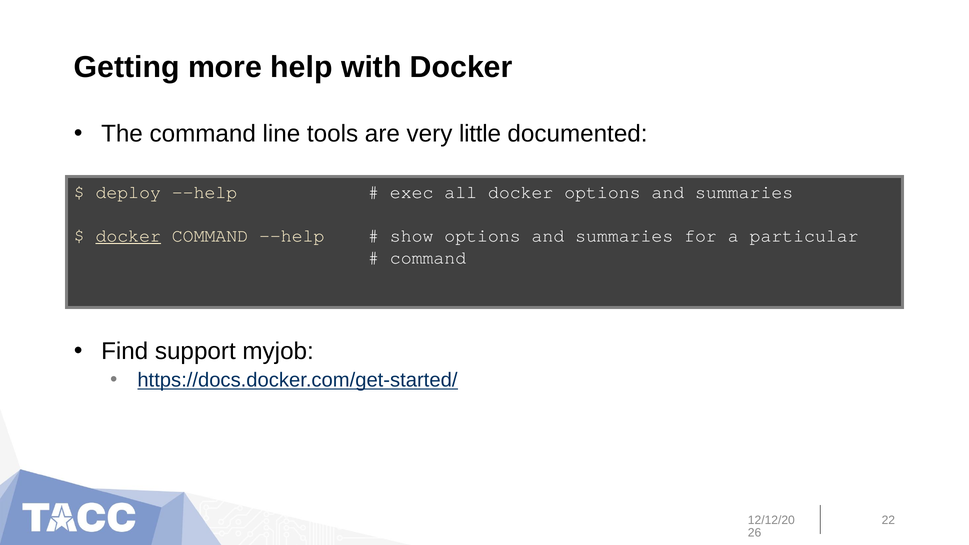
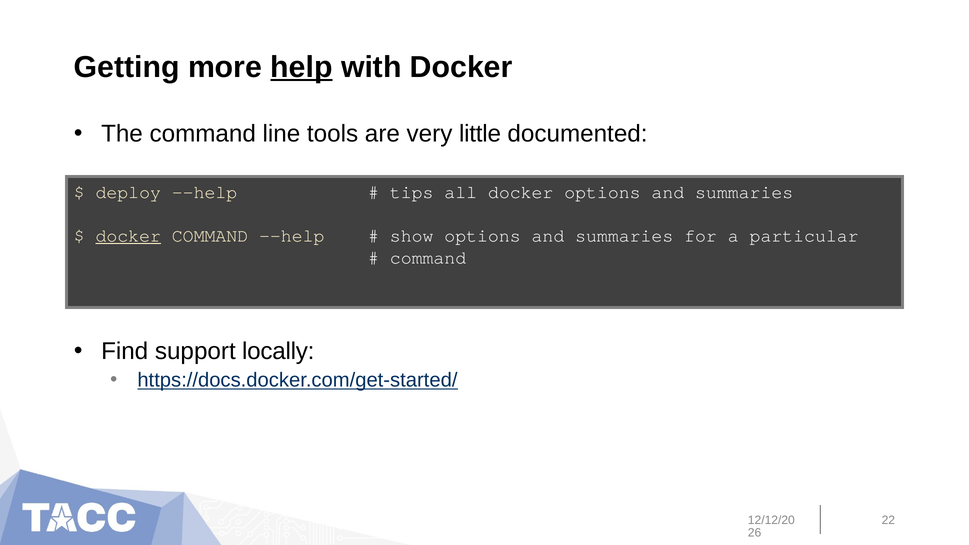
help underline: none -> present
exec: exec -> tips
myjob: myjob -> locally
